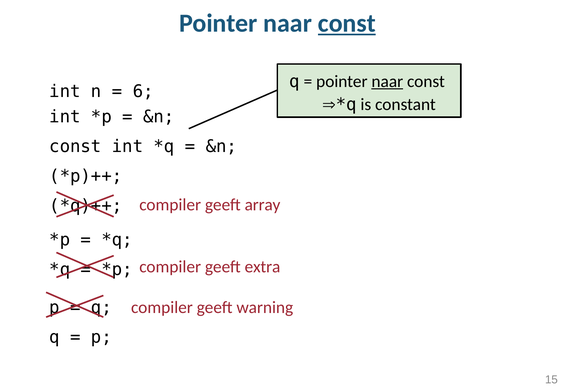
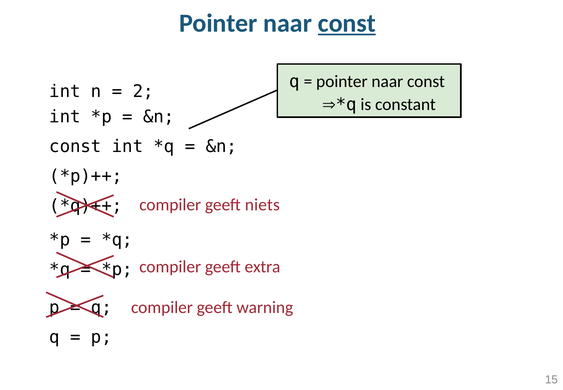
naar at (387, 81) underline: present -> none
6: 6 -> 2
array: array -> niets
